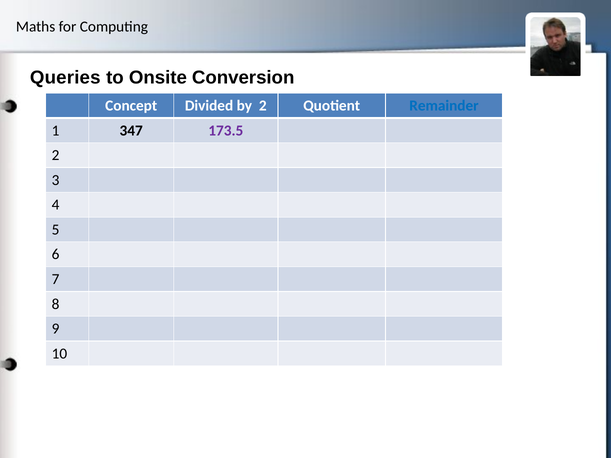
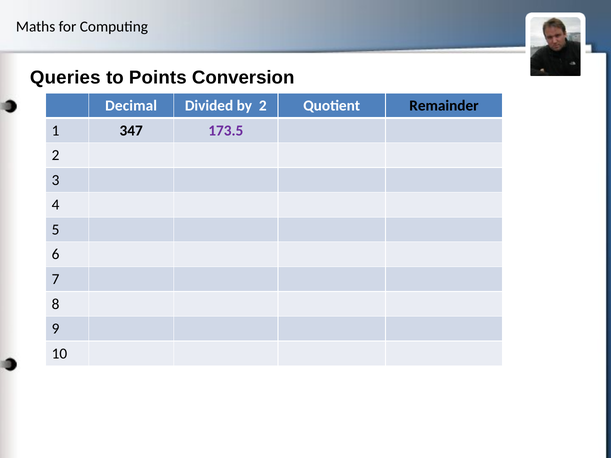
Onsite: Onsite -> Points
Concept: Concept -> Decimal
Remainder colour: blue -> black
